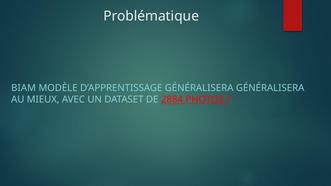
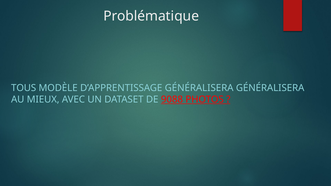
BIAM: BIAM -> TOUS
2884: 2884 -> 9088
